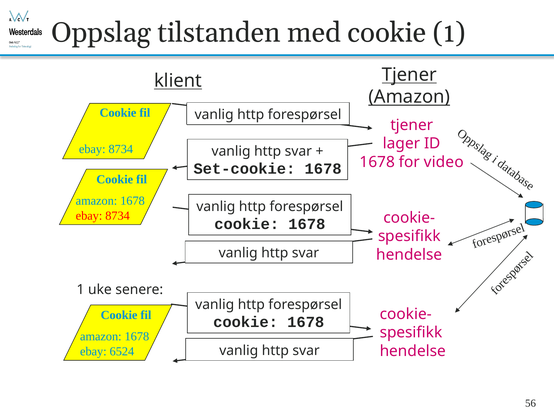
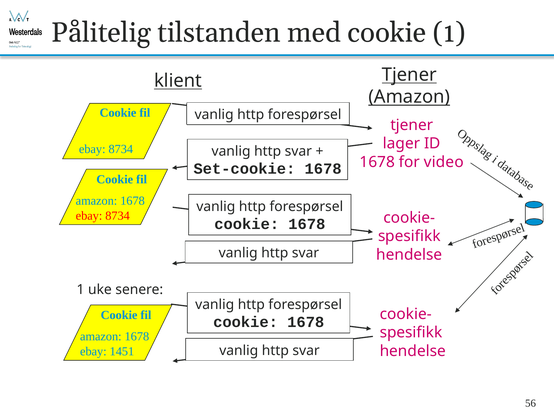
Oppslag: Oppslag -> Pålitelig
6524: 6524 -> 1451
